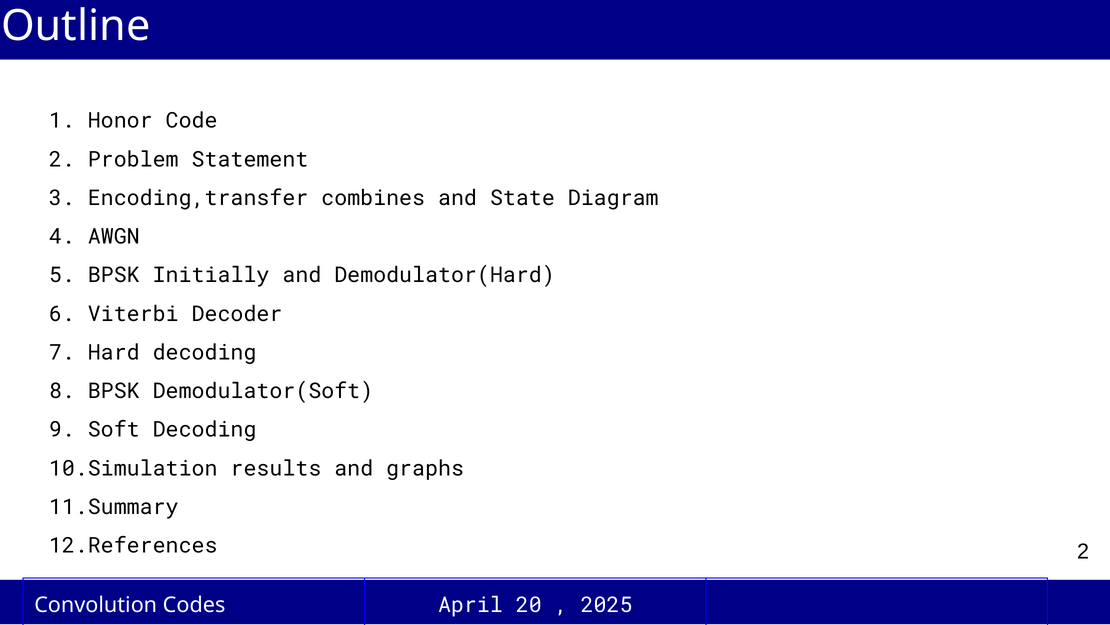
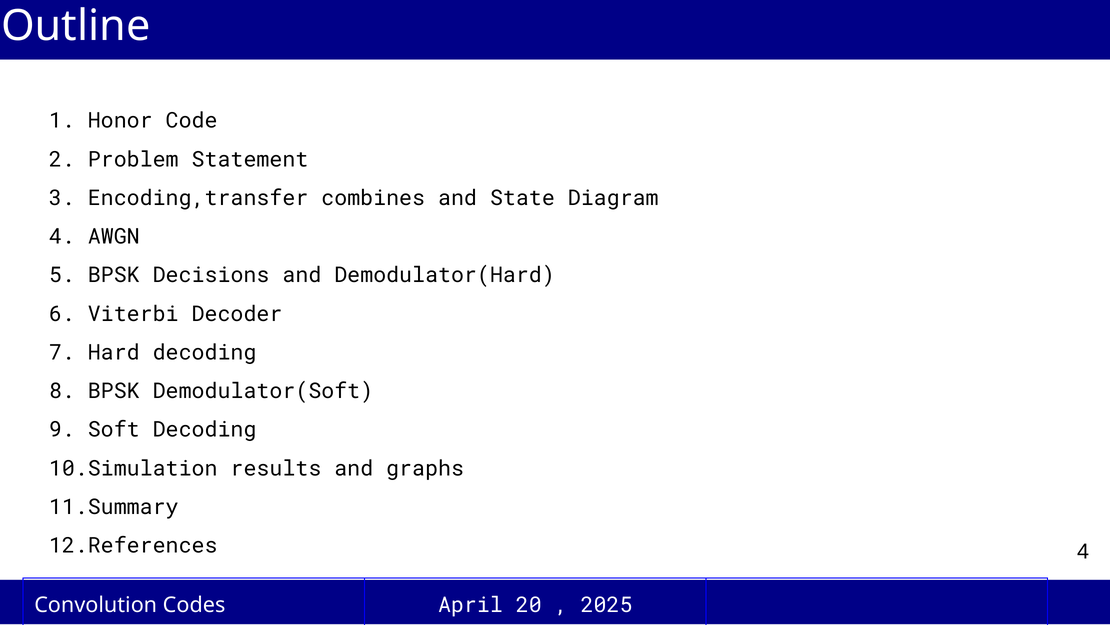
Initially: Initially -> Decisions
12.References 2: 2 -> 4
